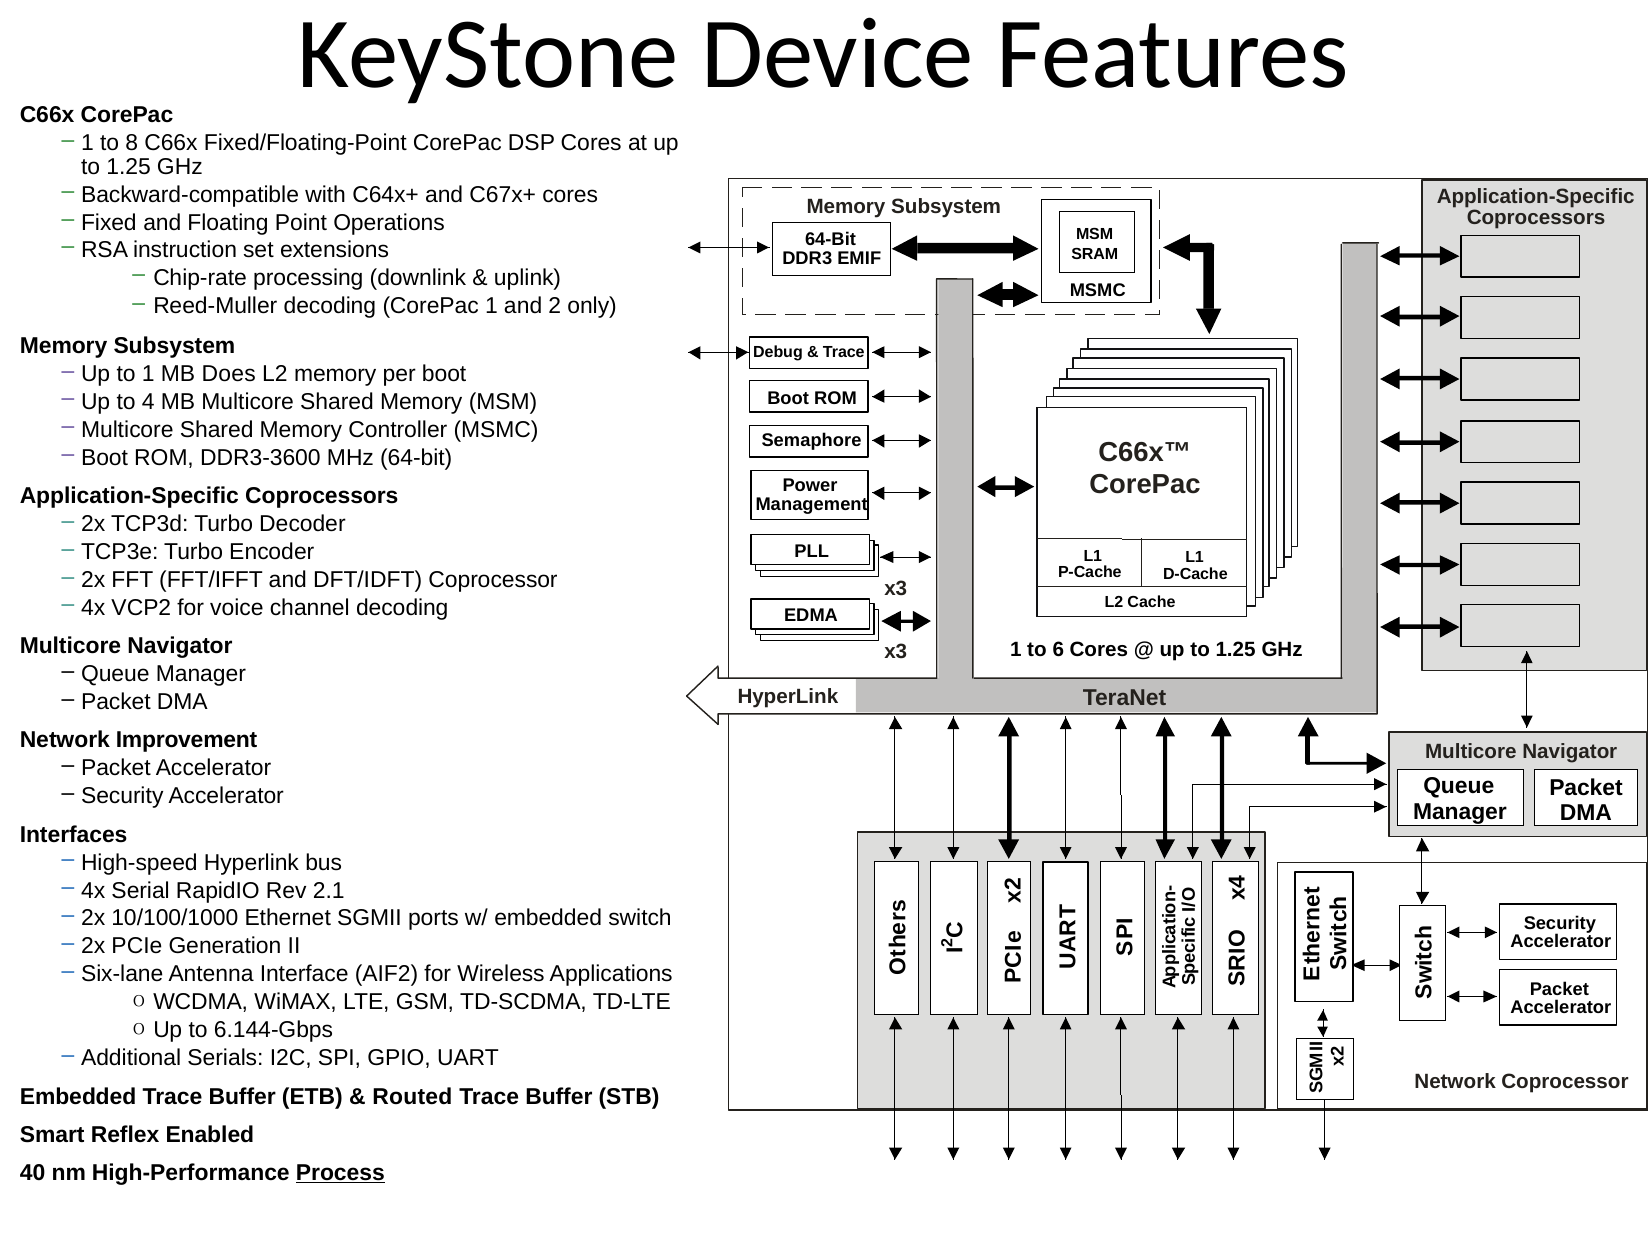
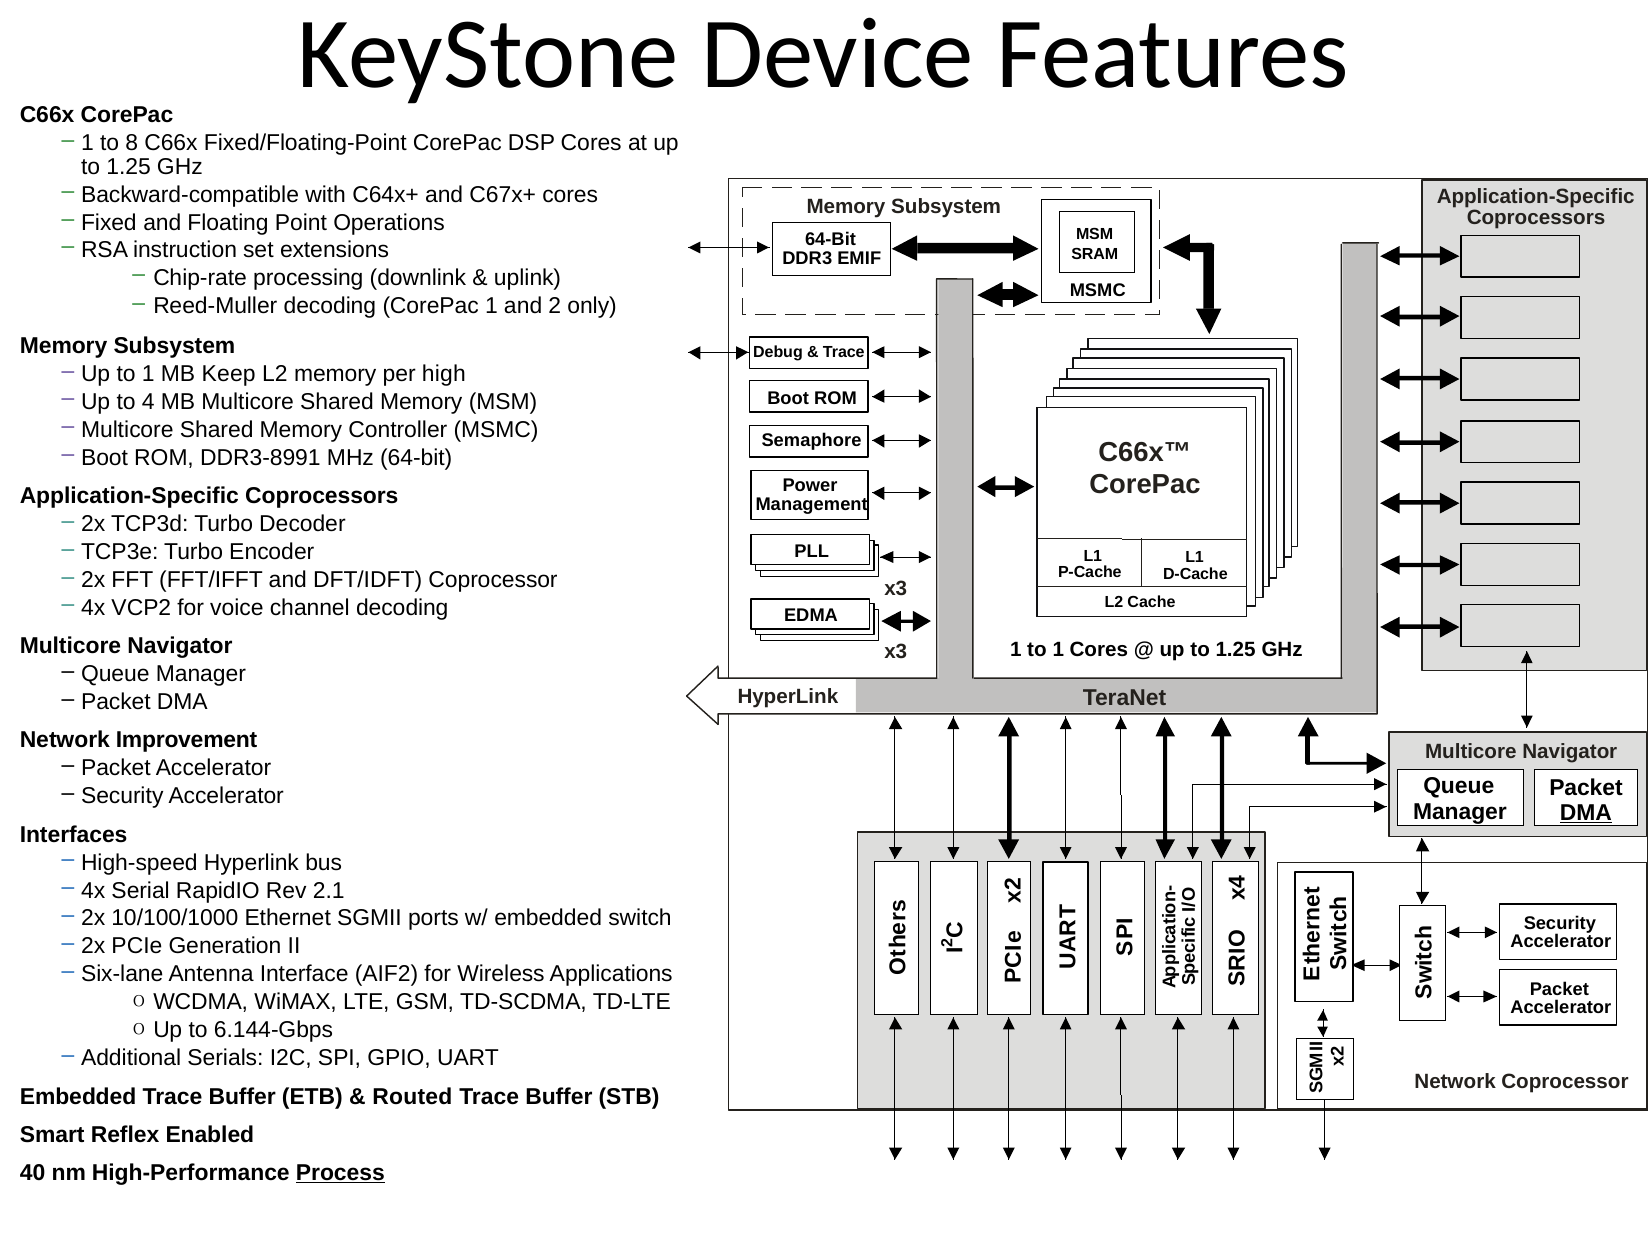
Does: Does -> Keep
per boot: boot -> high
DDR3-3600: DDR3-3600 -> DDR3-8991
1 to 6: 6 -> 1
DMA at (1586, 813) underline: none -> present
